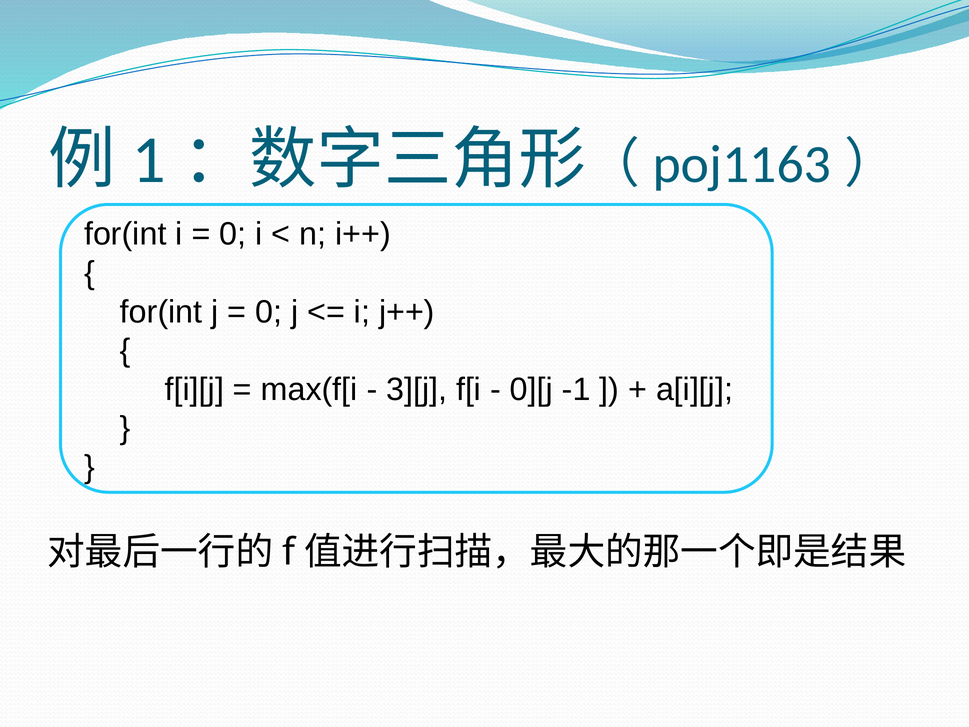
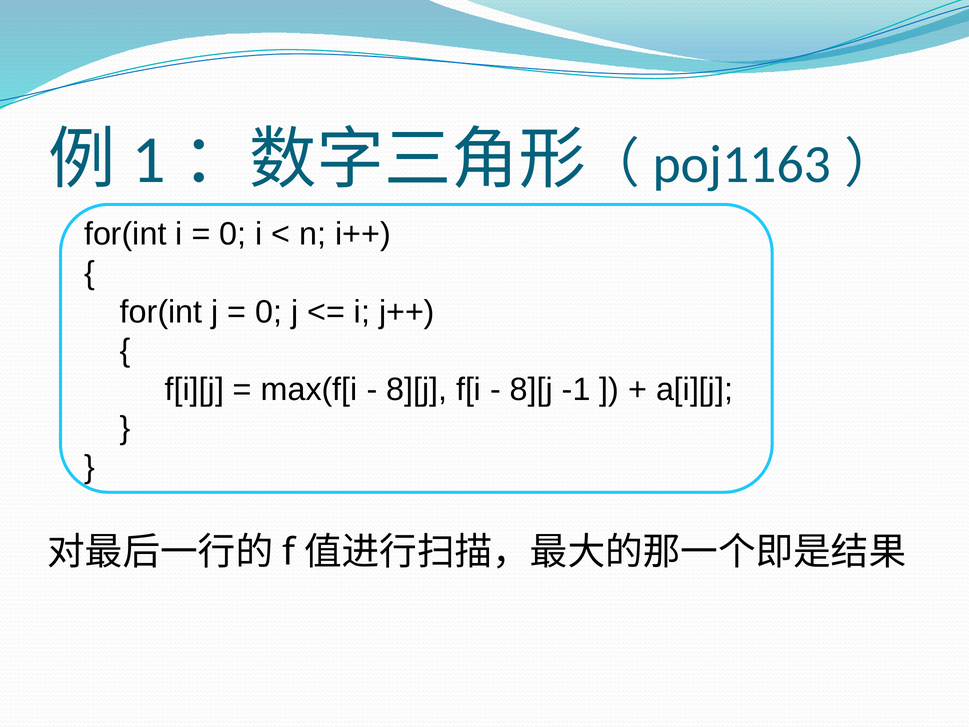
3][j at (417, 389): 3][j -> 8][j
0][j at (531, 389): 0][j -> 8][j
